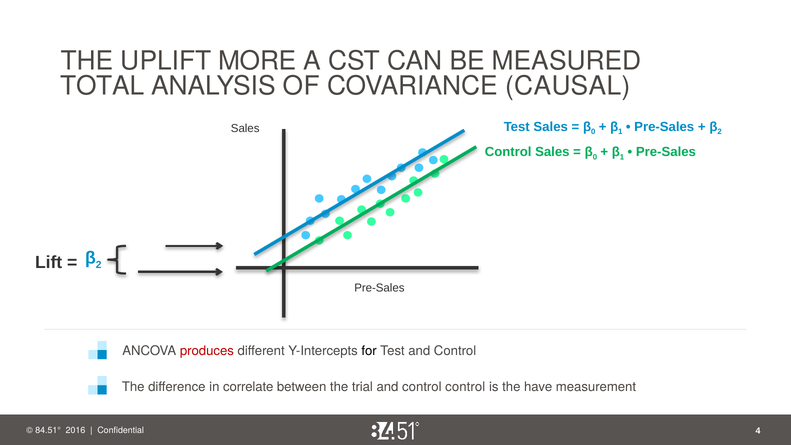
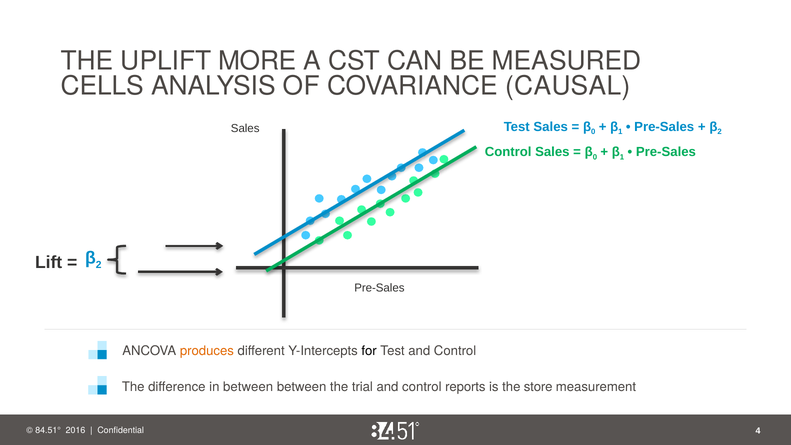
TOTAL: TOTAL -> CELLS
produces colour: red -> orange
in correlate: correlate -> between
control control: control -> reports
have: have -> store
